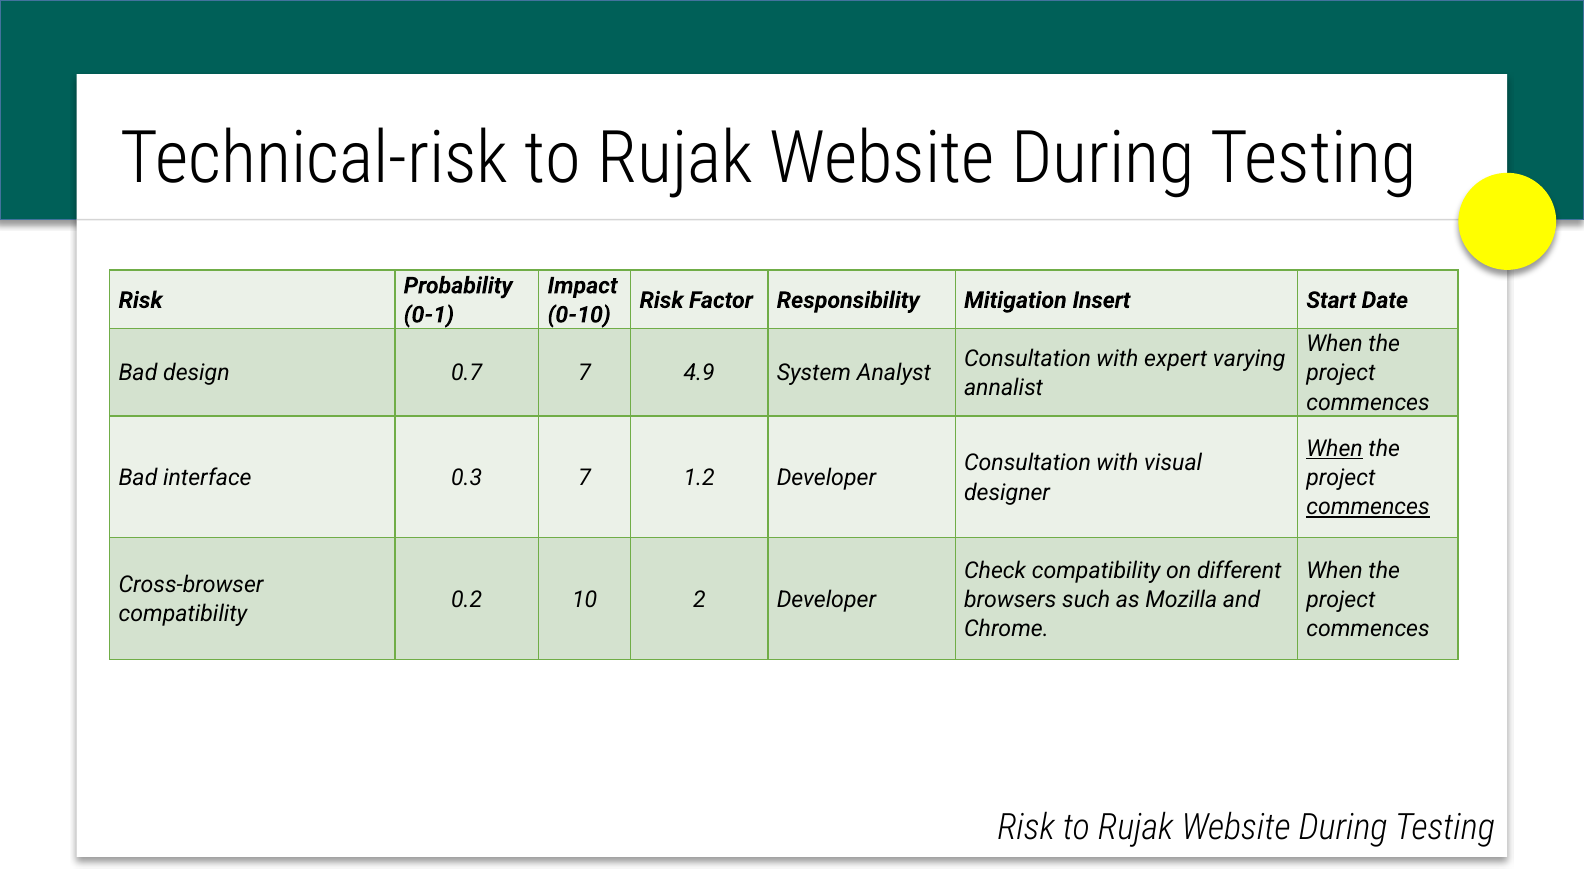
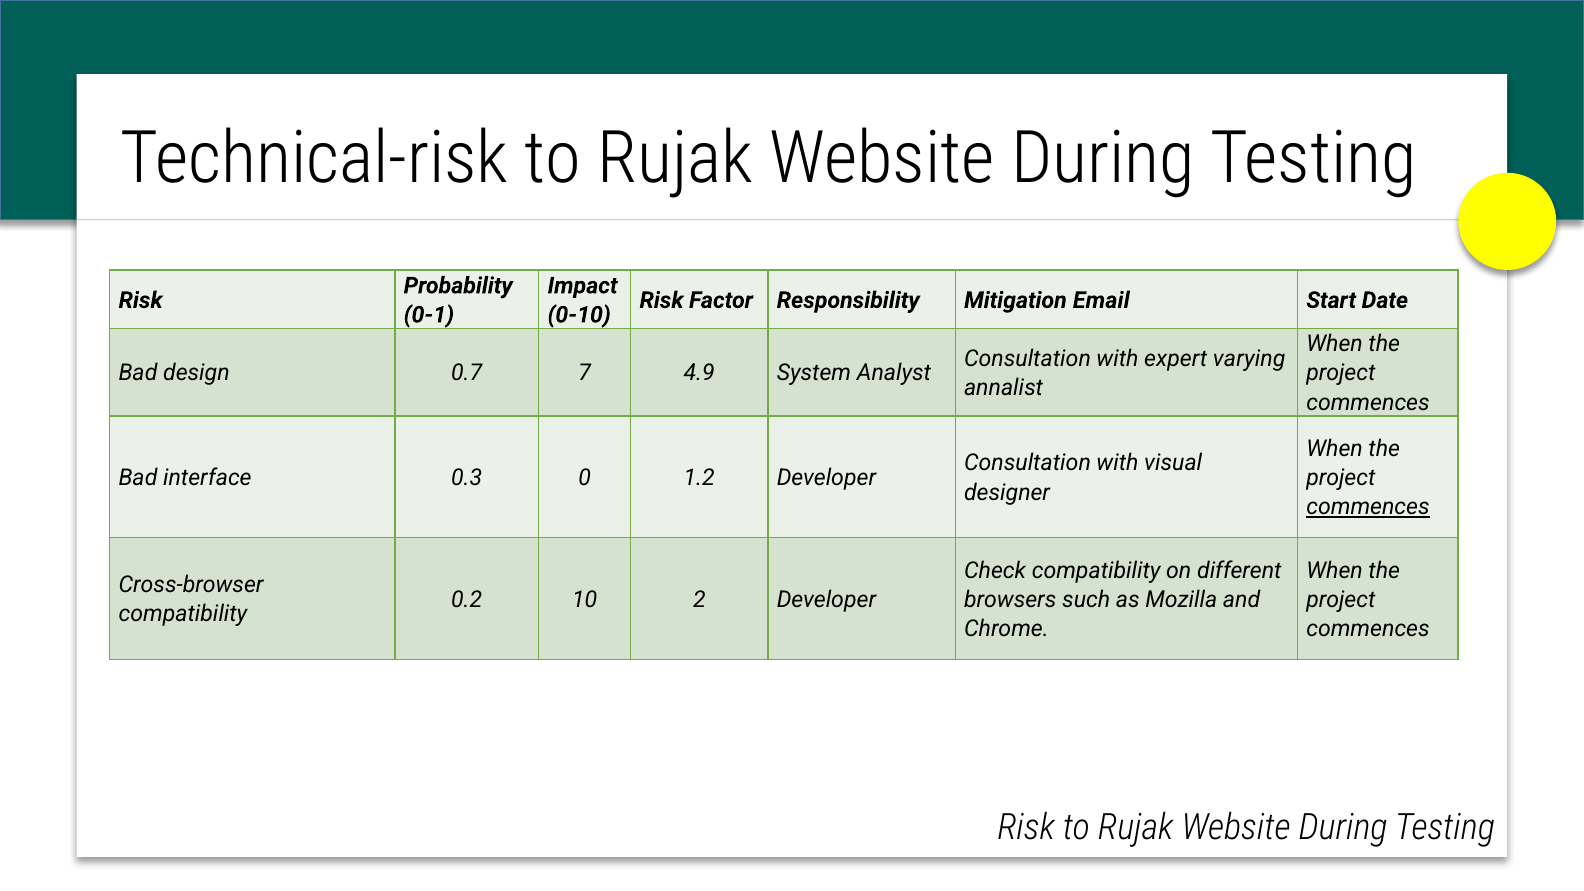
Insert: Insert -> Email
When at (1335, 449) underline: present -> none
0.3 7: 7 -> 0
